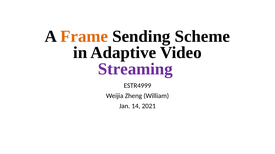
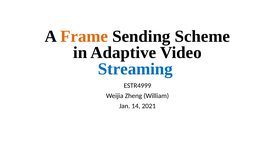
Streaming colour: purple -> blue
